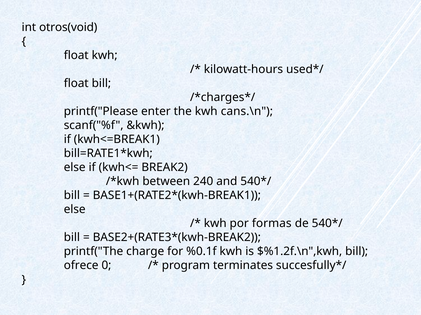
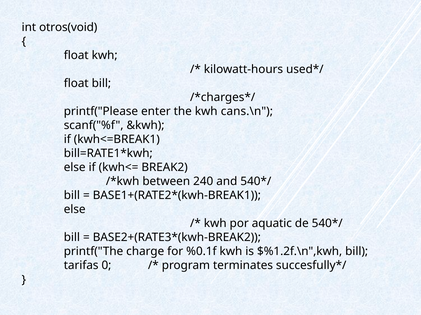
formas: formas -> aquatic
ofrece: ofrece -> tarifas
